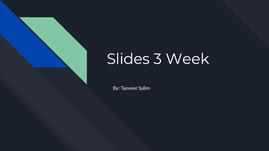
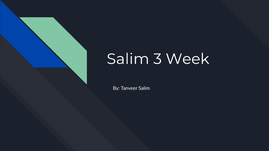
Slides at (128, 59): Slides -> Salim
